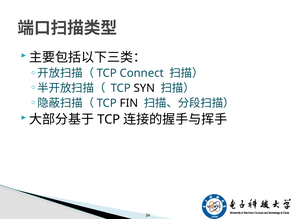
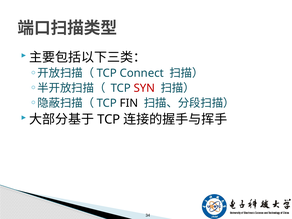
SYN colour: black -> red
